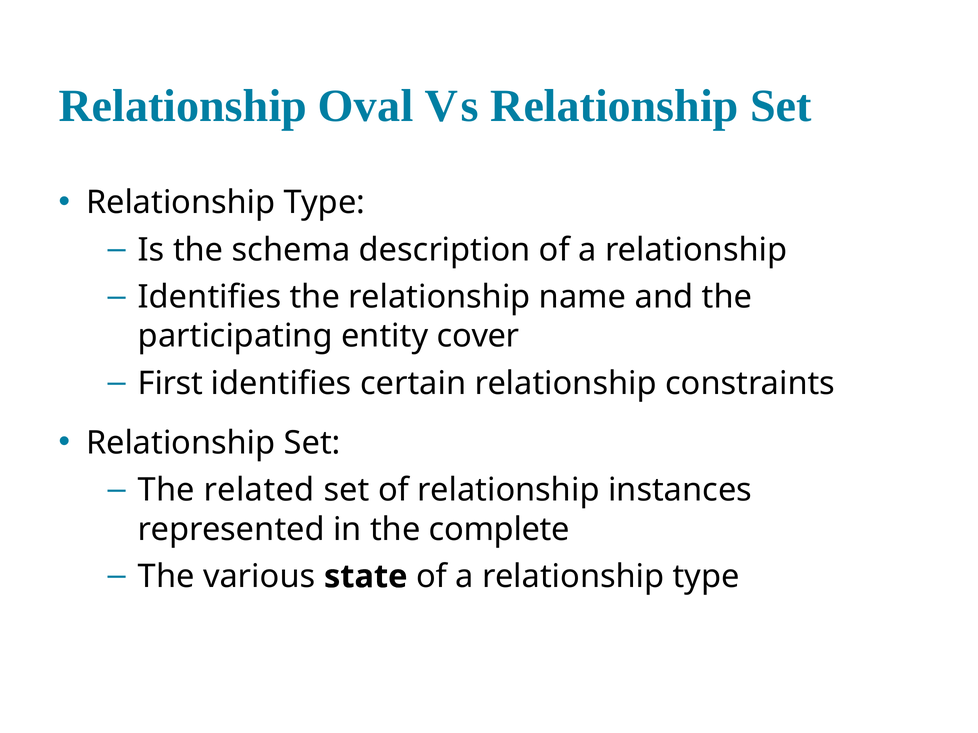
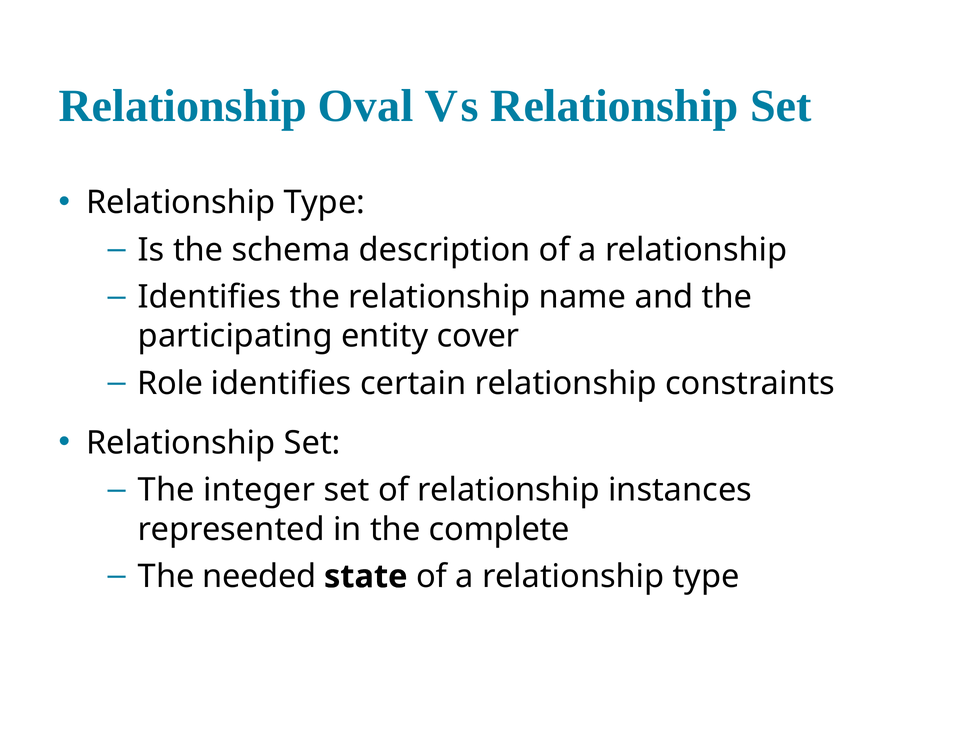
First: First -> Role
related: related -> integer
various: various -> needed
